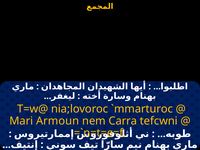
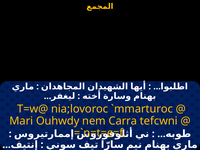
Armoun: Armoun -> Ouhwdy
